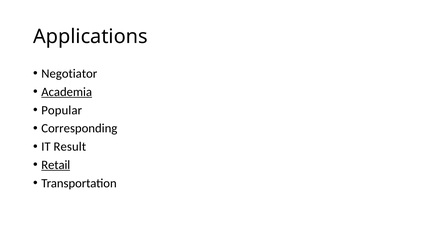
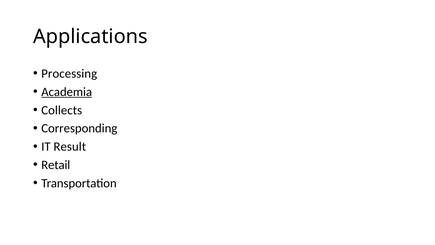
Negotiator: Negotiator -> Processing
Popular: Popular -> Collects
Retail underline: present -> none
